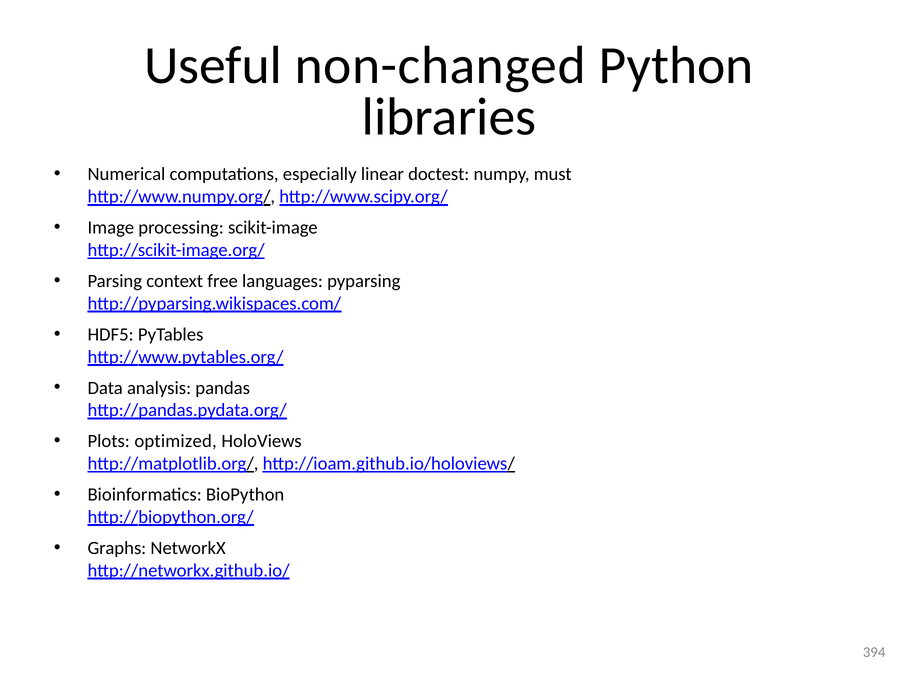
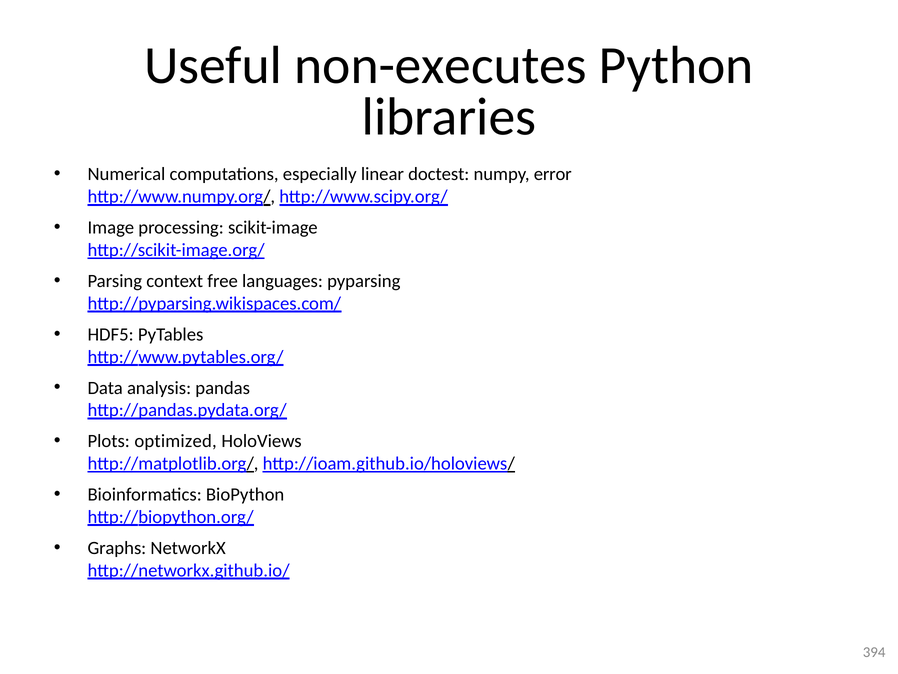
non-changed: non-changed -> non-executes
must: must -> error
